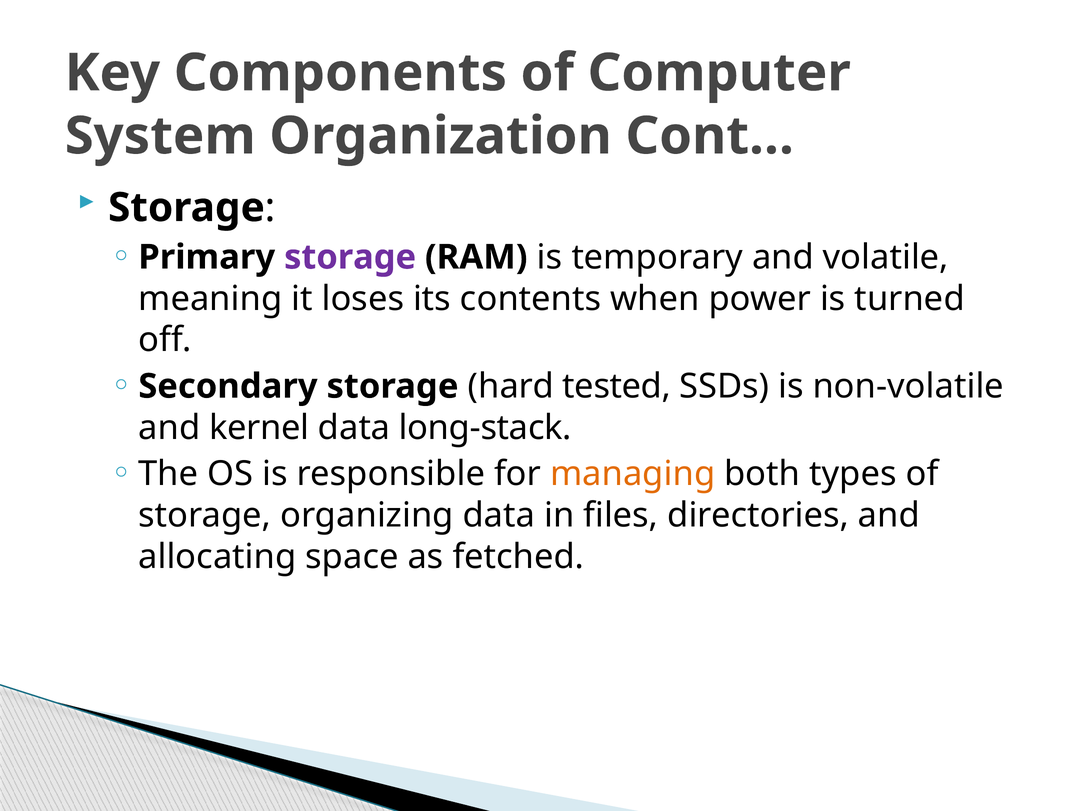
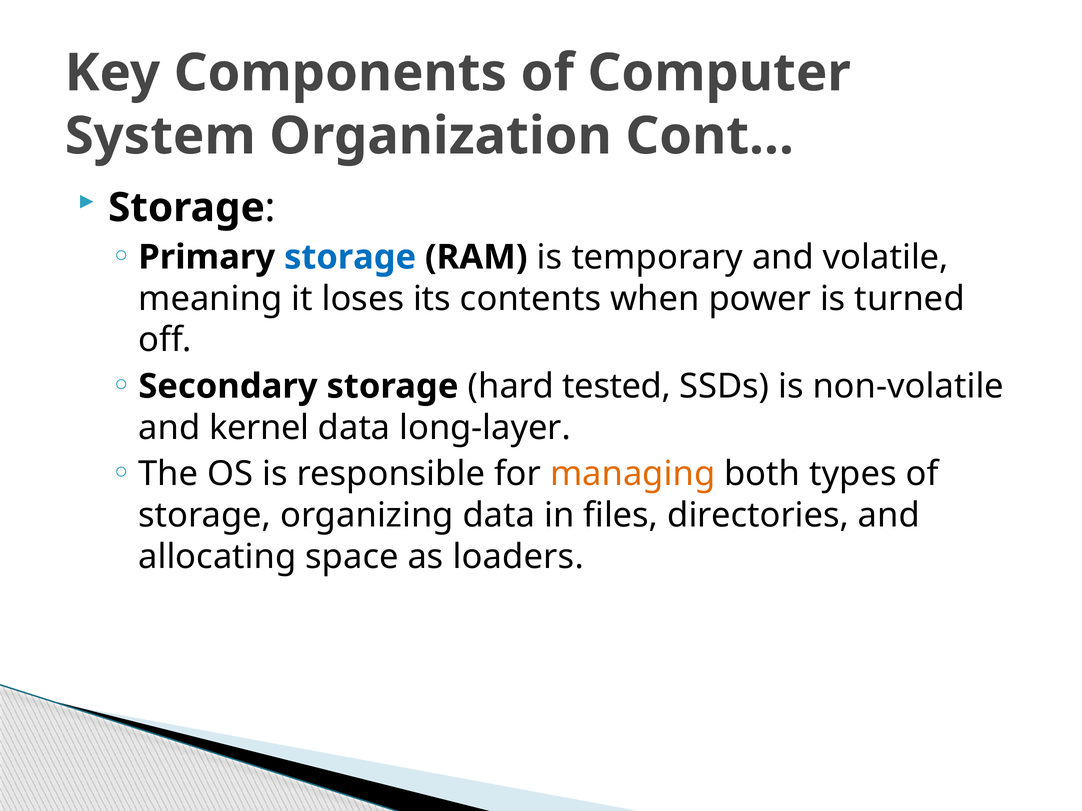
storage at (350, 257) colour: purple -> blue
long-stack: long-stack -> long-layer
fetched: fetched -> loaders
